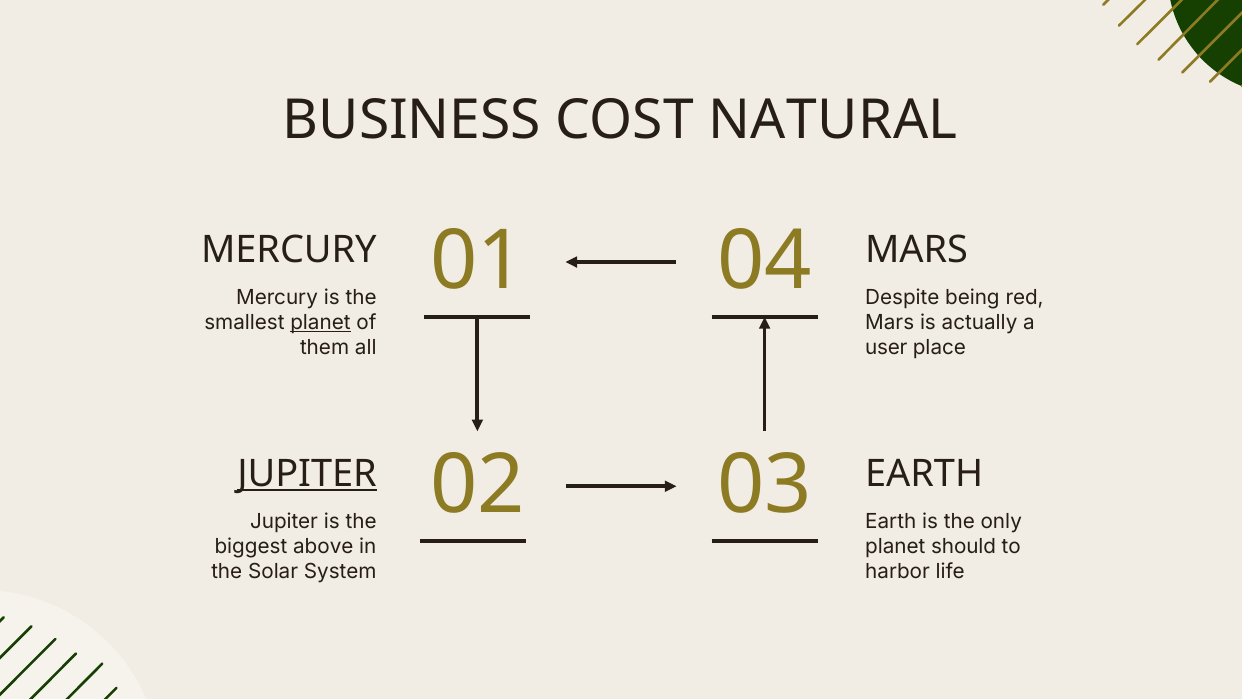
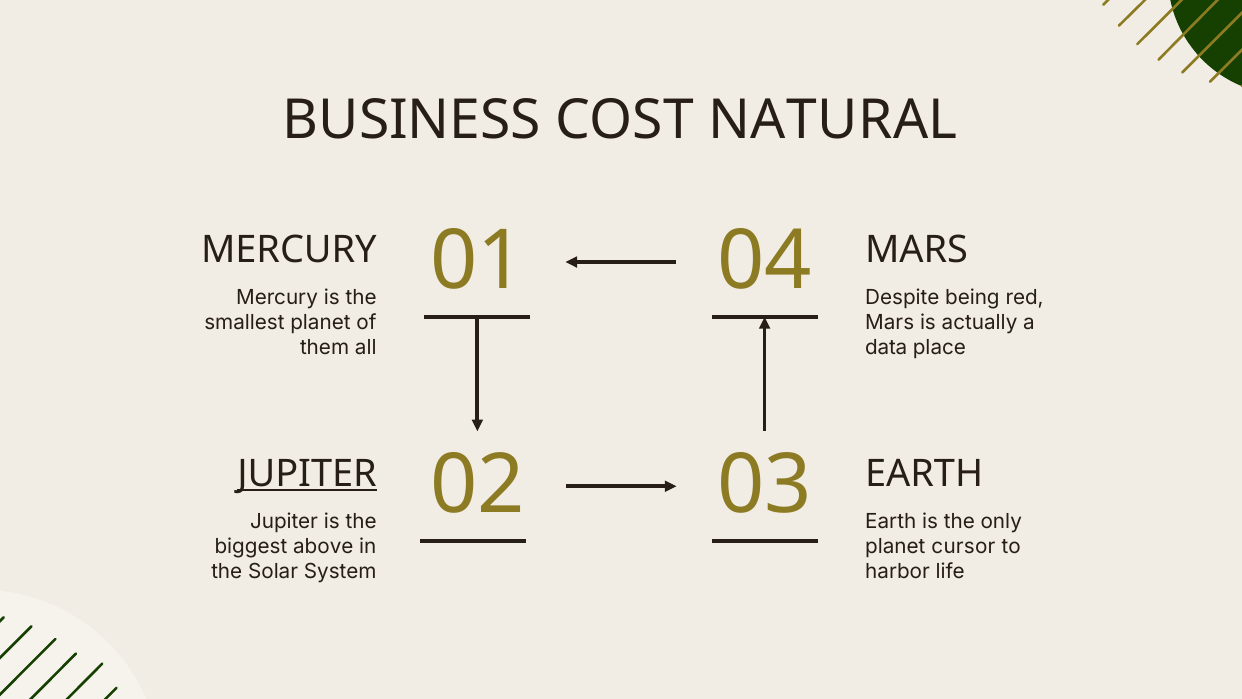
planet at (320, 322) underline: present -> none
user: user -> data
should: should -> cursor
